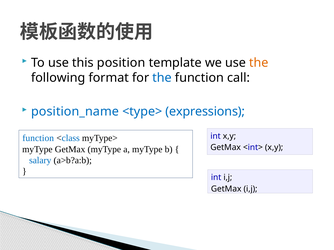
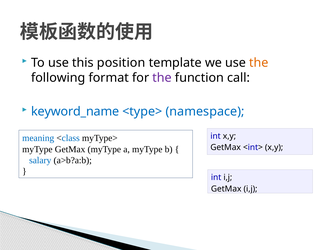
the at (162, 78) colour: blue -> purple
position_name: position_name -> keyword_name
expressions: expressions -> namespace
function at (38, 138): function -> meaning
